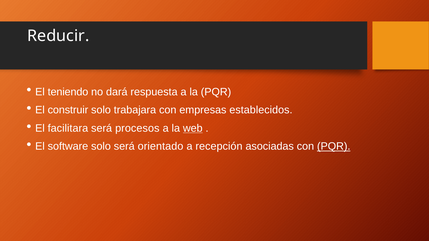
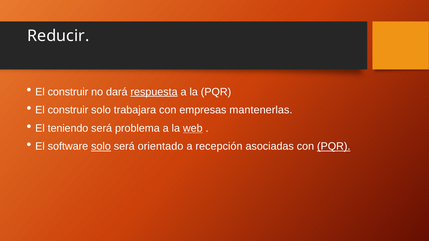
teniendo at (68, 92): teniendo -> construir
respuesta underline: none -> present
establecidos: establecidos -> mantenerlas
facilitara: facilitara -> teniendo
procesos: procesos -> problema
solo at (101, 147) underline: none -> present
